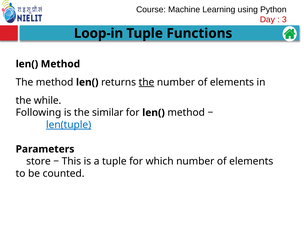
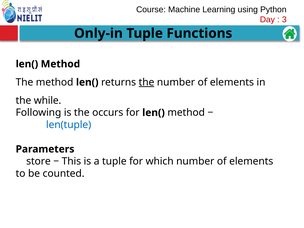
Loop-in: Loop-in -> Only-in
similar: similar -> occurs
len(tuple underline: present -> none
